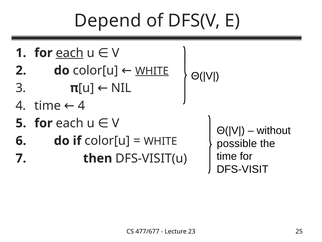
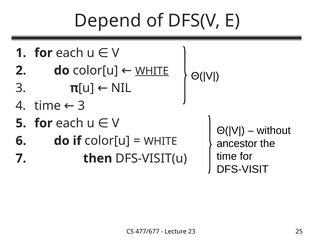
each at (70, 53) underline: present -> none
time 4: 4 -> 3
possible: possible -> ancestor
